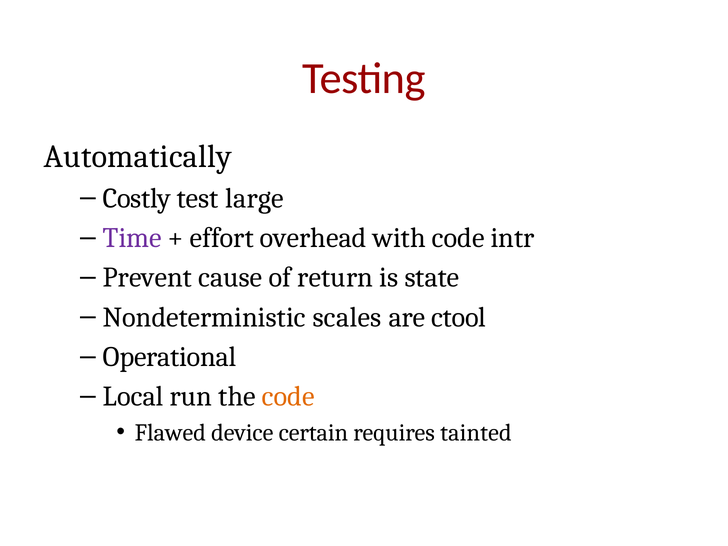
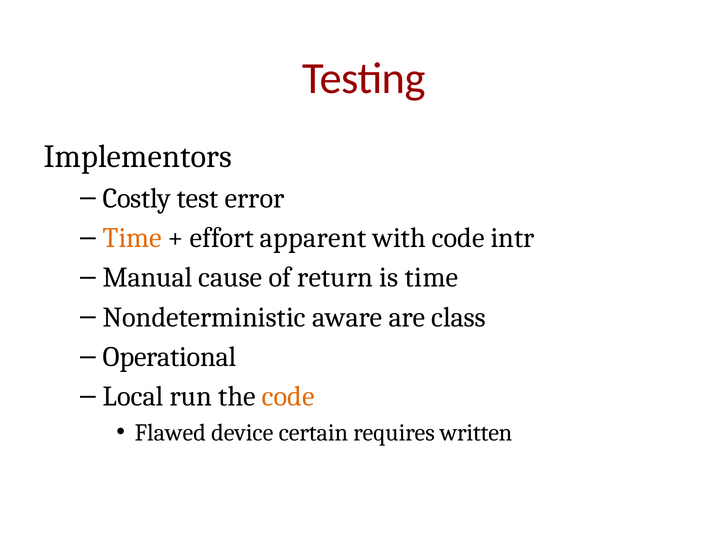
Automatically: Automatically -> Implementors
large: large -> error
Time at (132, 238) colour: purple -> orange
overhead: overhead -> apparent
Prevent: Prevent -> Manual
is state: state -> time
scales: scales -> aware
ctool: ctool -> class
tainted: tainted -> written
